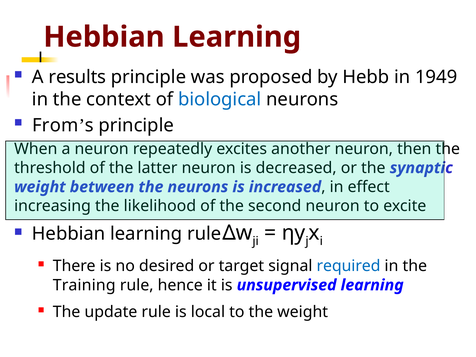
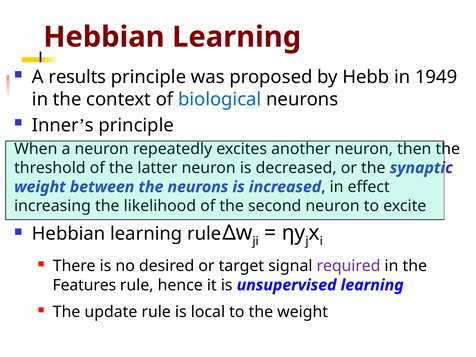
From: From -> Inner
required colour: blue -> purple
Training: Training -> Features
